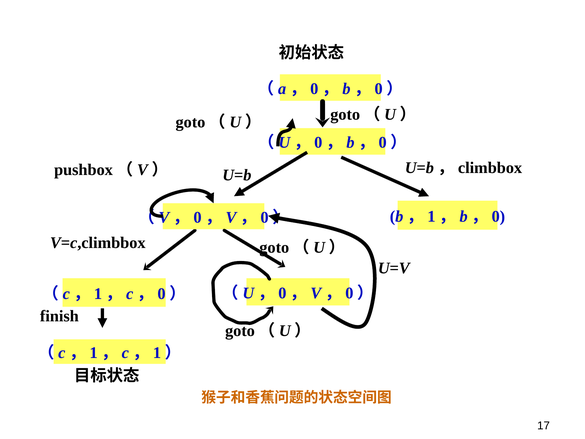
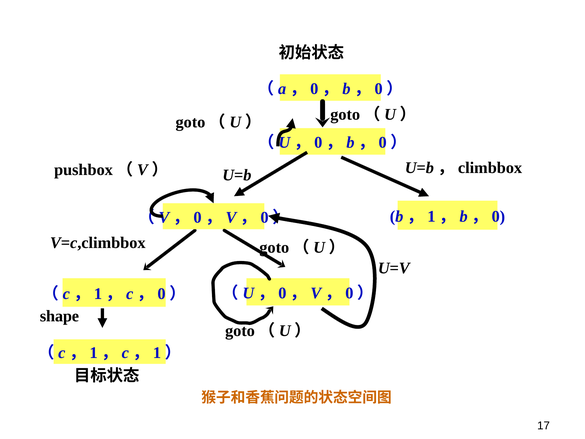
finish: finish -> shape
